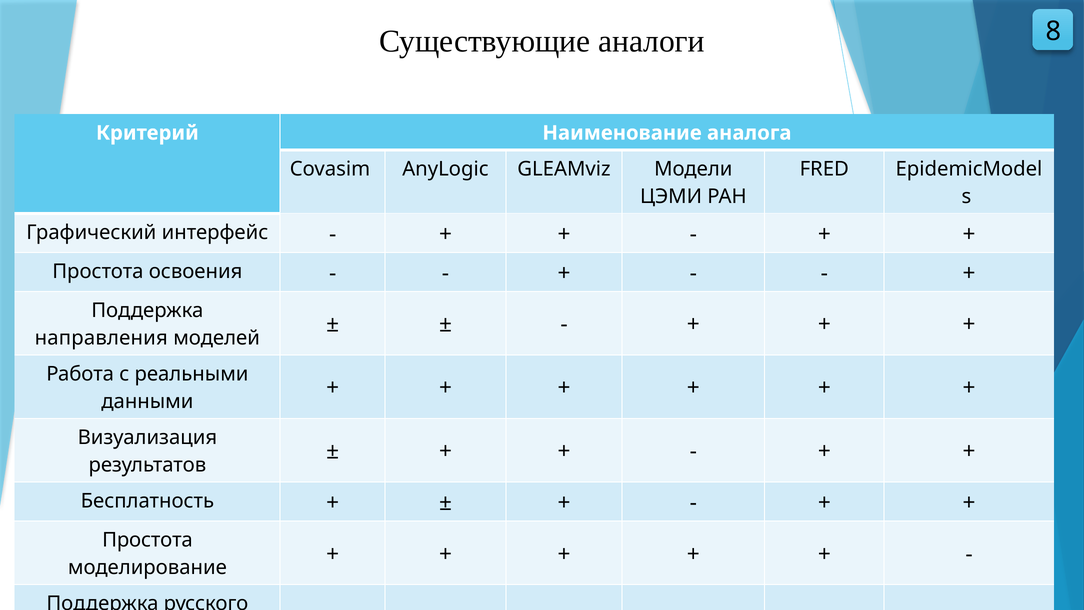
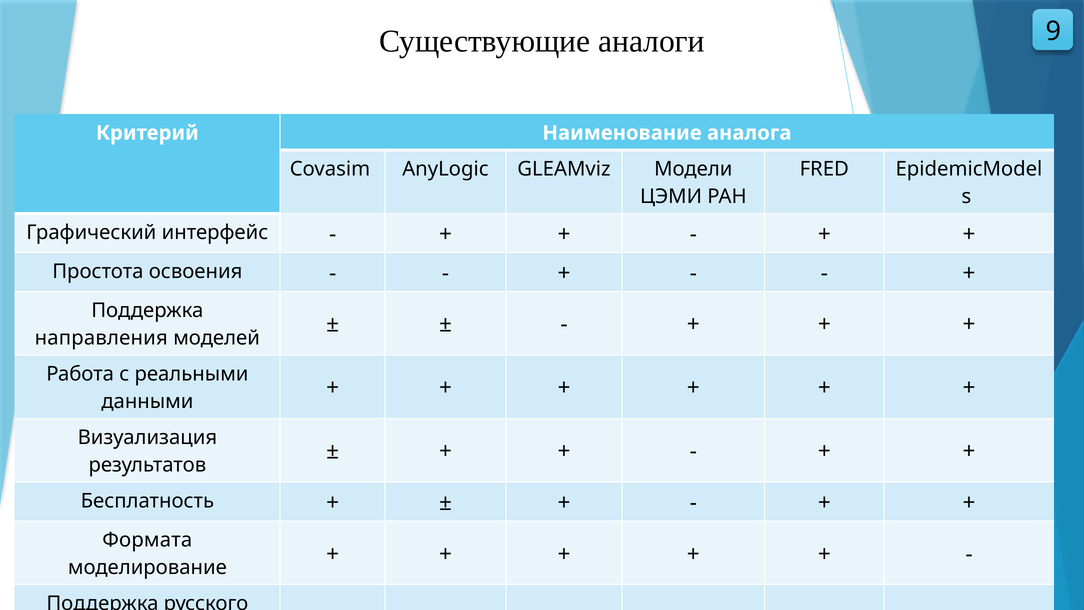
8: 8 -> 9
Простота at (147, 540): Простота -> Формата
